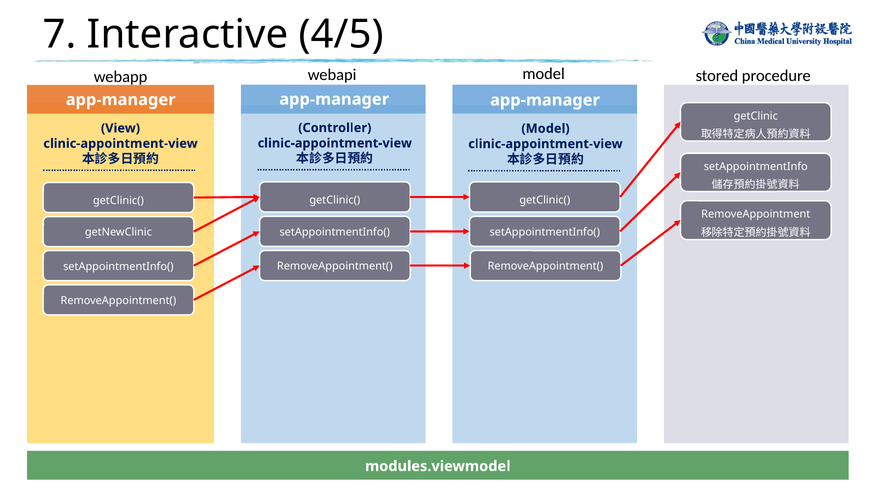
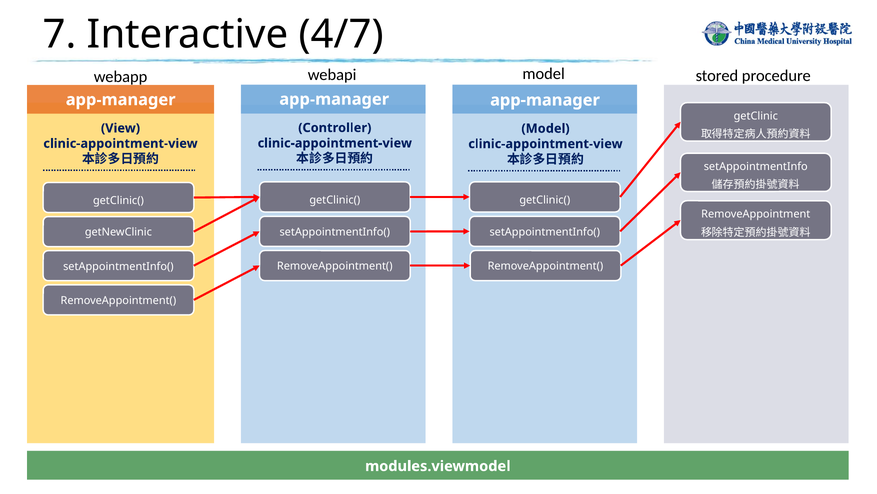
4/5: 4/5 -> 4/7
